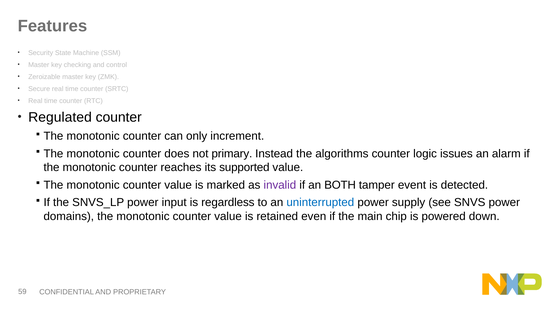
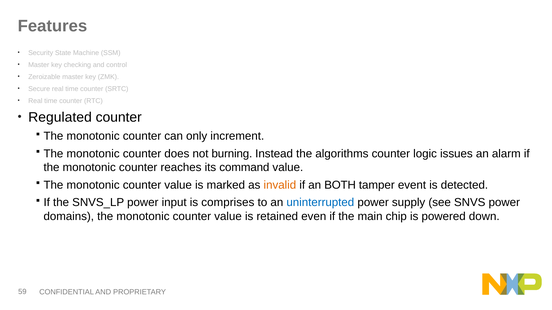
primary: primary -> burning
supported: supported -> command
invalid colour: purple -> orange
regardless: regardless -> comprises
